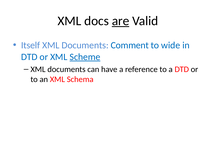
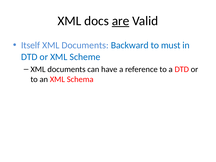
Comment: Comment -> Backward
wide: wide -> must
Scheme underline: present -> none
